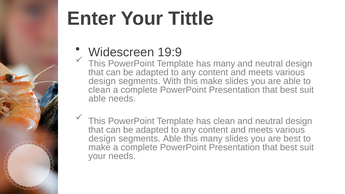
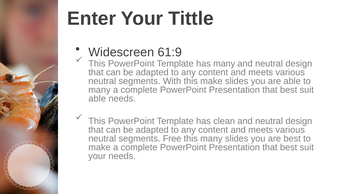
19:9: 19:9 -> 61:9
design at (102, 81): design -> neutral
clean at (99, 90): clean -> many
design at (102, 139): design -> neutral
segments Able: Able -> Free
